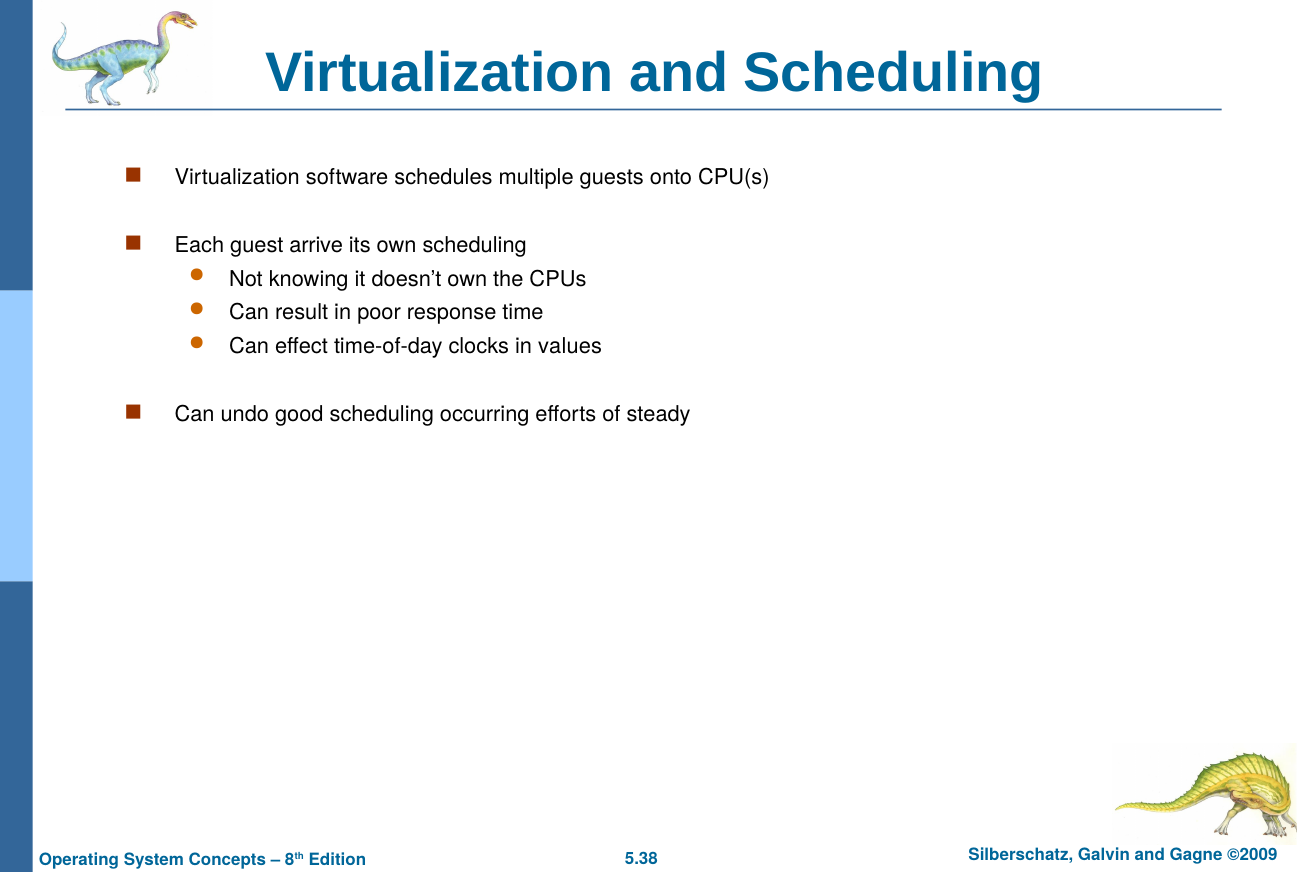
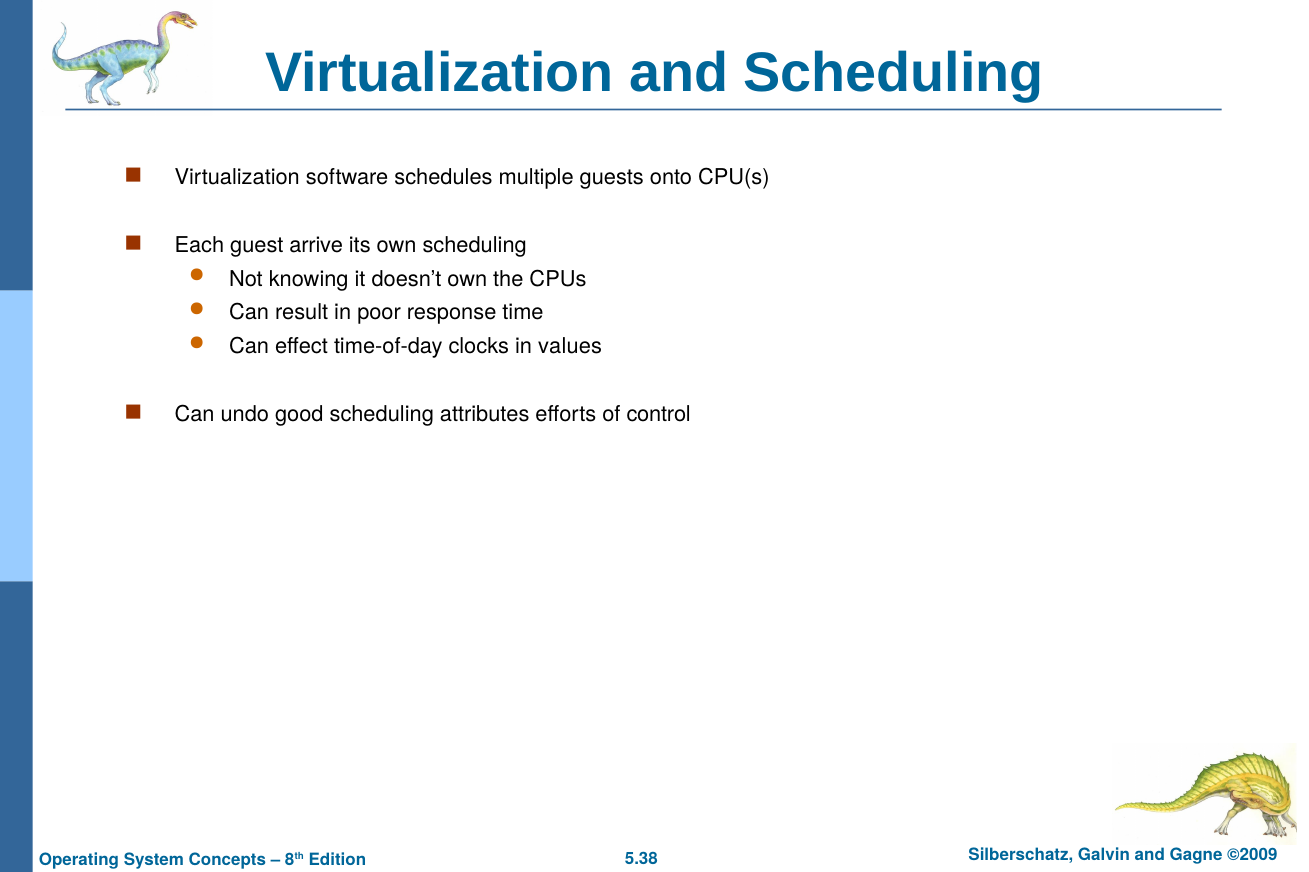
occurring: occurring -> attributes
steady: steady -> control
